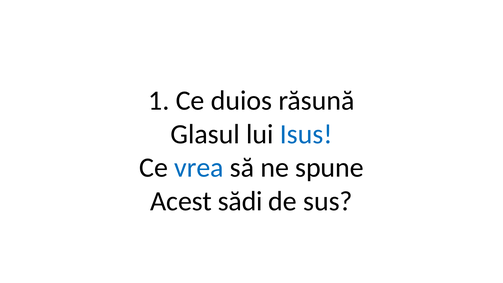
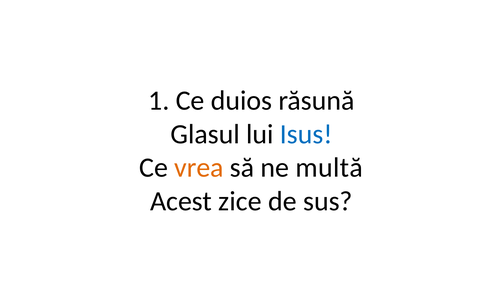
vrea colour: blue -> orange
spune: spune -> multă
sădi: sădi -> zice
